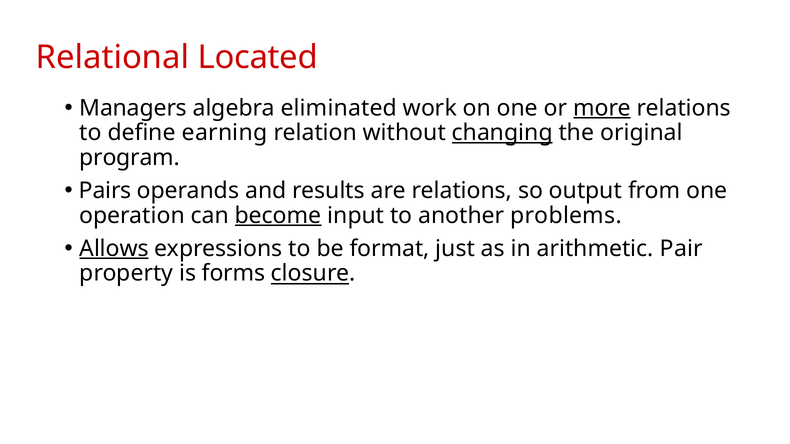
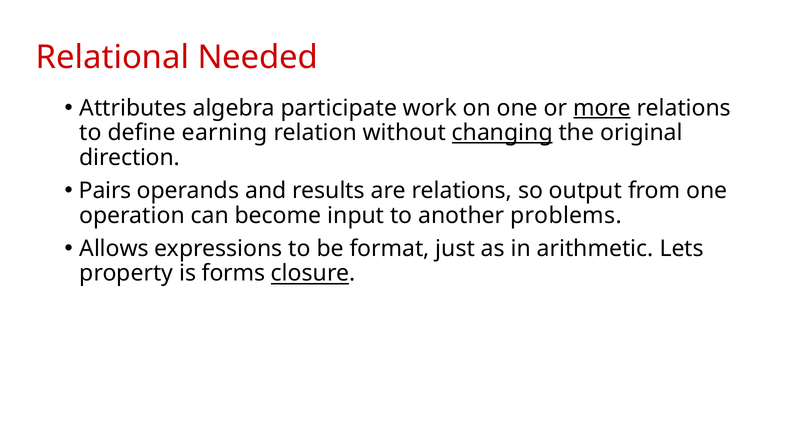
Located: Located -> Needed
Managers: Managers -> Attributes
eliminated: eliminated -> participate
program: program -> direction
become underline: present -> none
Allows underline: present -> none
Pair: Pair -> Lets
